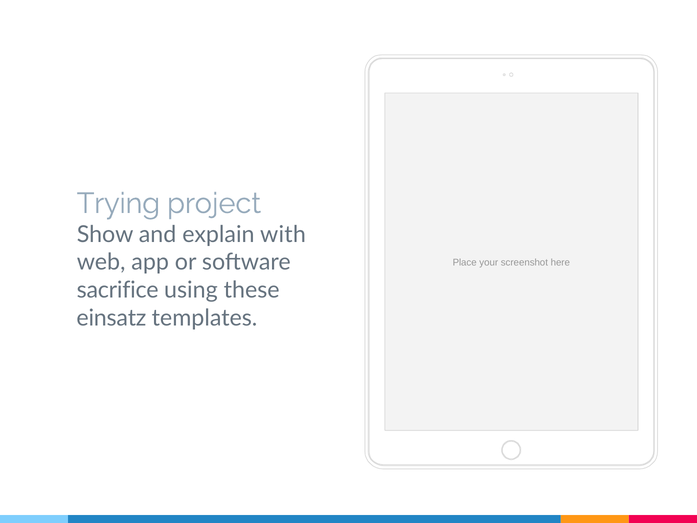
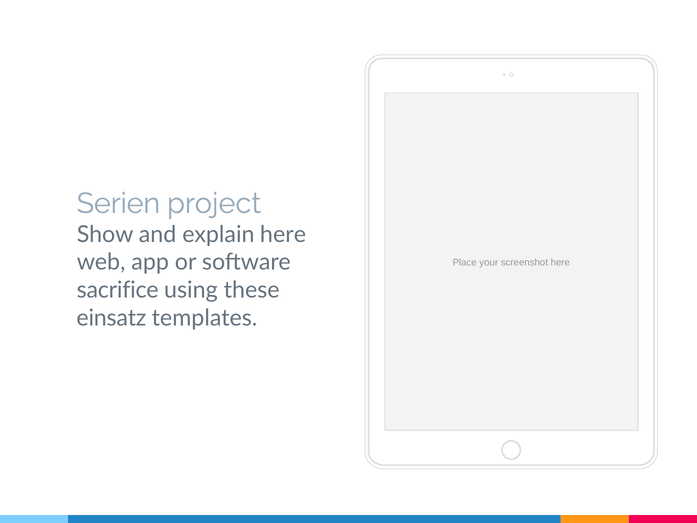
Trying: Trying -> Serien
explain with: with -> here
